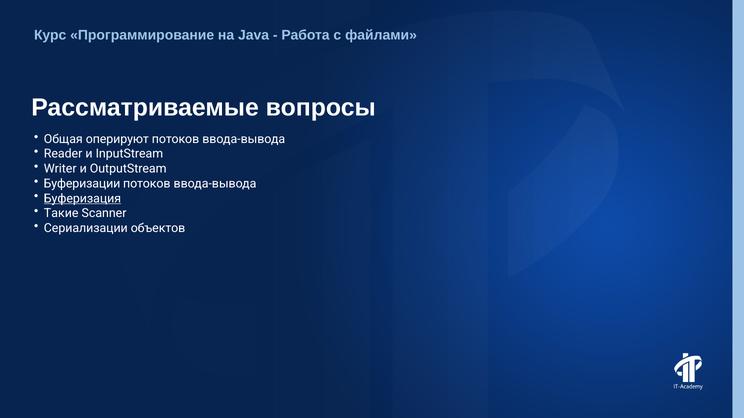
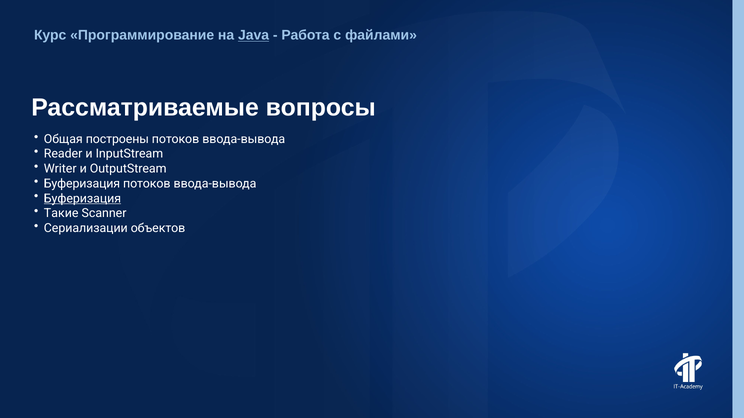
Java underline: none -> present
оперируют: оперируют -> построены
Буферизации at (82, 184): Буферизации -> Буферизация
